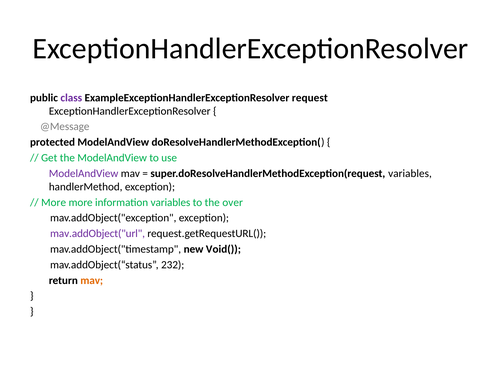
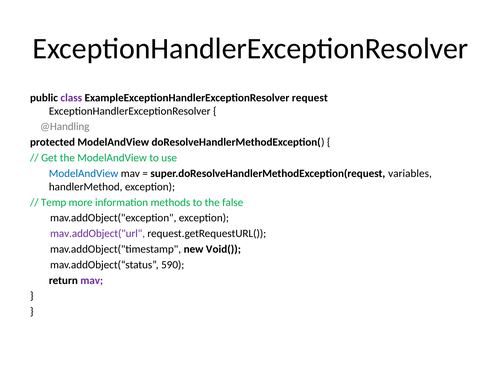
@Message: @Message -> @Handling
ModelAndView at (84, 173) colour: purple -> blue
More at (54, 202): More -> Temp
information variables: variables -> methods
over: over -> false
232: 232 -> 590
mav at (92, 280) colour: orange -> purple
